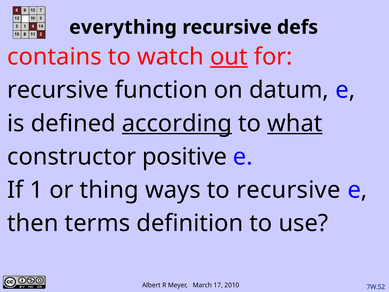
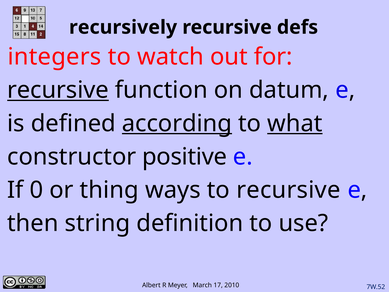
everything: everything -> recursively
contains: contains -> integers
out underline: present -> none
recursive at (58, 90) underline: none -> present
1: 1 -> 0
terms: terms -> string
